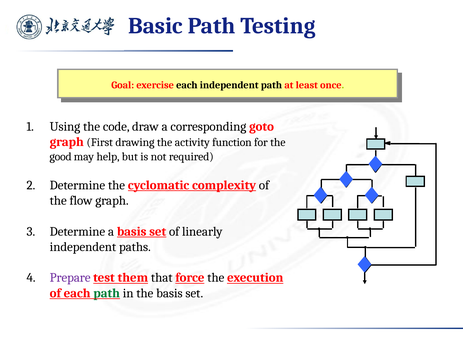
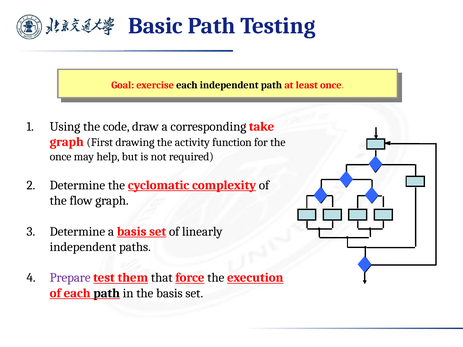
goto: goto -> take
good at (61, 157): good -> once
path at (107, 293) colour: green -> black
